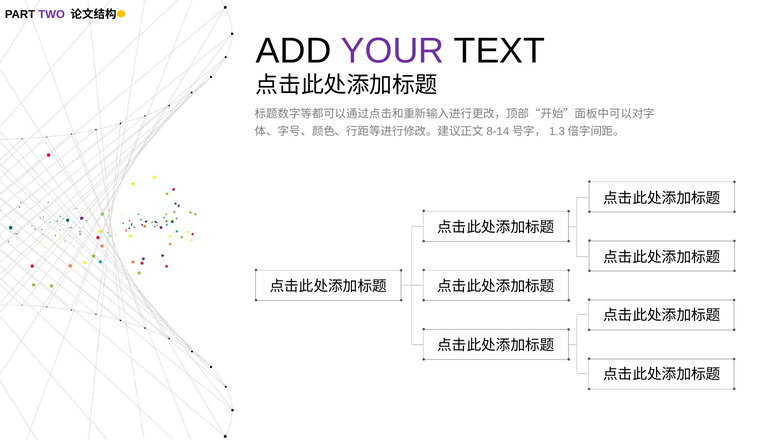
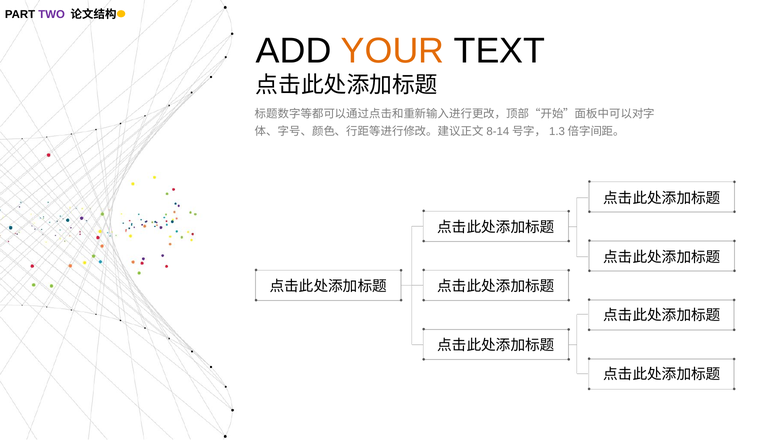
YOUR colour: purple -> orange
